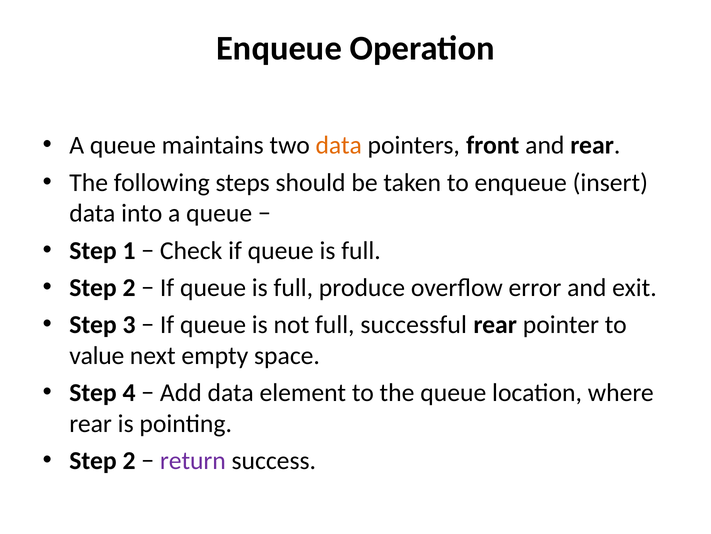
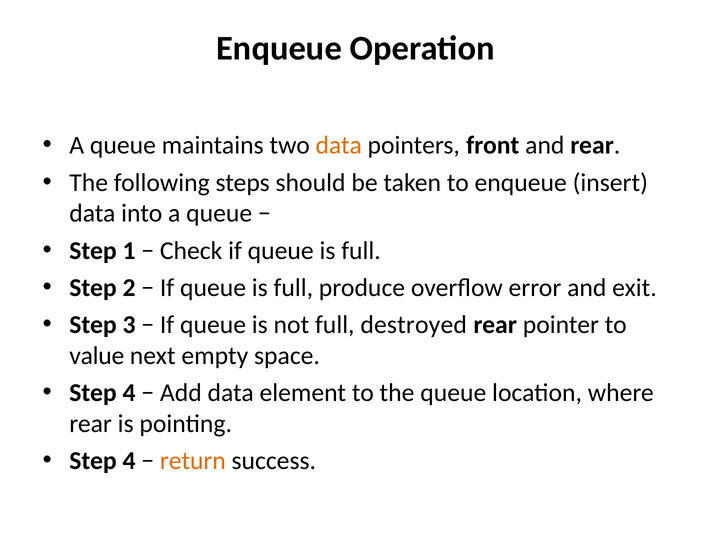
successful: successful -> destroyed
2 at (129, 460): 2 -> 4
return colour: purple -> orange
